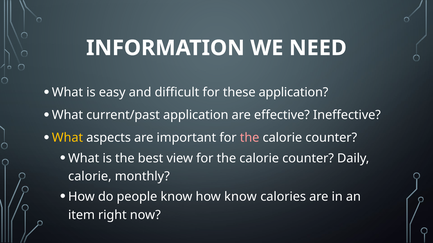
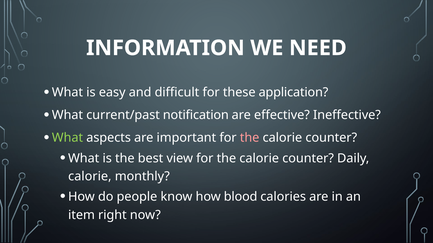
current/past application: application -> notification
What at (67, 138) colour: yellow -> light green
how know: know -> blood
